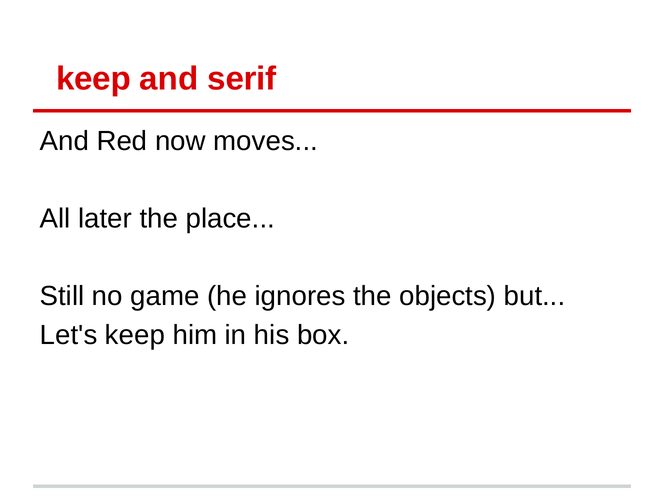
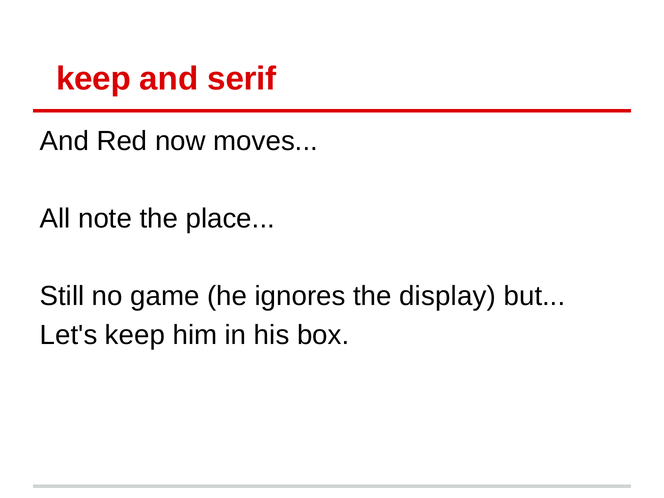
later: later -> note
objects: objects -> display
